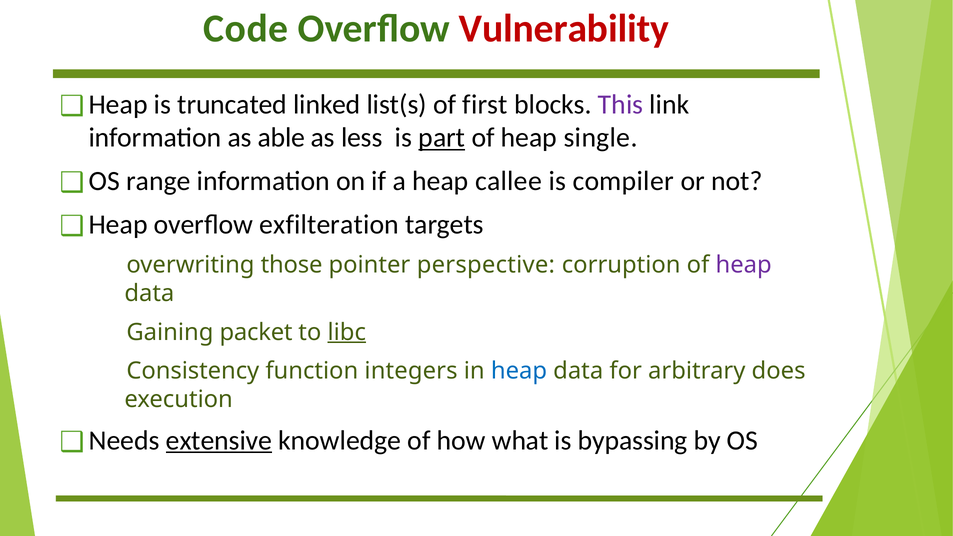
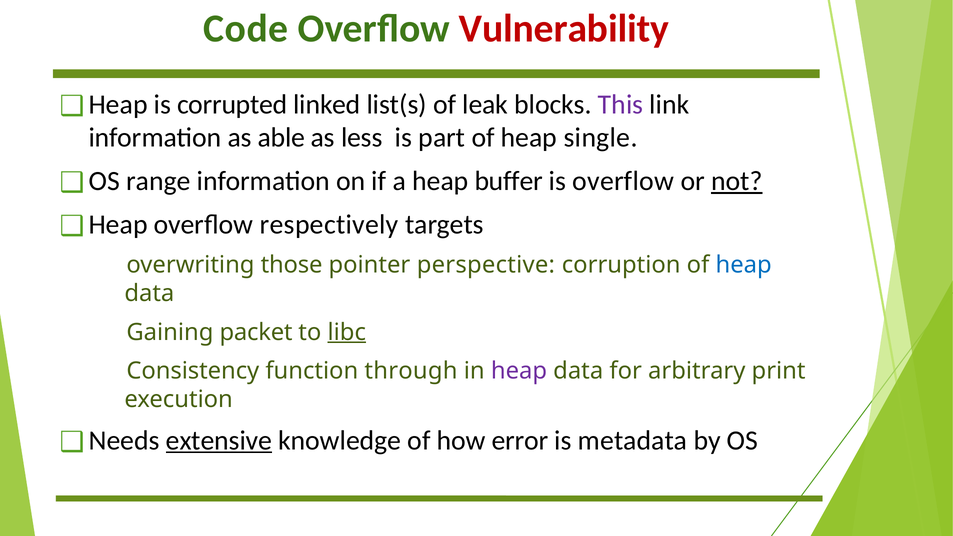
truncated: truncated -> corrupted
first: first -> leak
part underline: present -> none
callee: callee -> buffer
is compiler: compiler -> overflow
not underline: none -> present
exfilteration: exfilteration -> respectively
heap at (744, 265) colour: purple -> blue
integers: integers -> through
heap at (519, 371) colour: blue -> purple
does: does -> print
what: what -> error
bypassing: bypassing -> metadata
